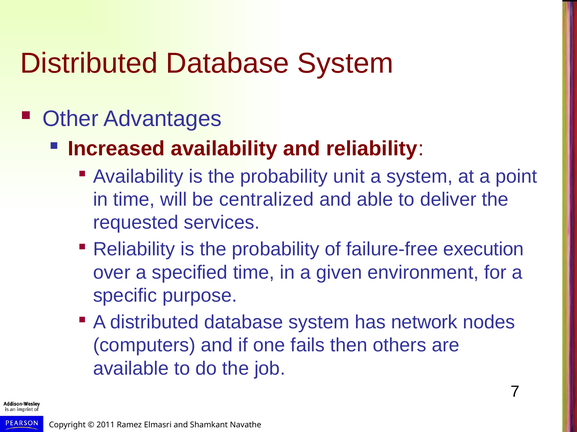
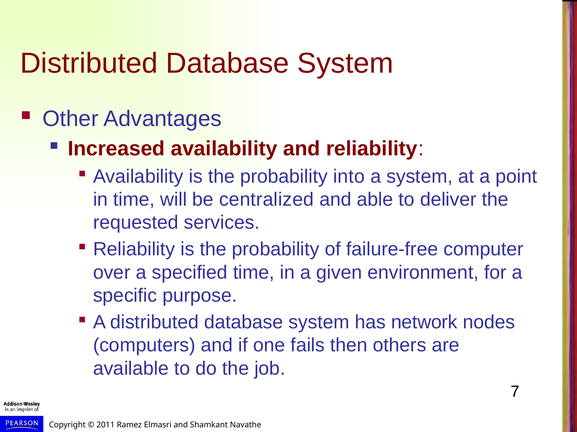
unit: unit -> into
execution: execution -> computer
